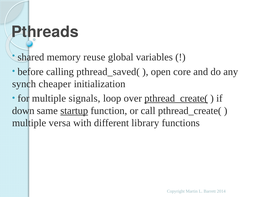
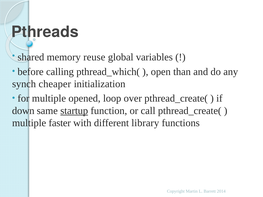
pthread_saved(: pthread_saved( -> pthread_which(
core: core -> than
signals: signals -> opened
pthread_create( at (176, 98) underline: present -> none
versa: versa -> faster
